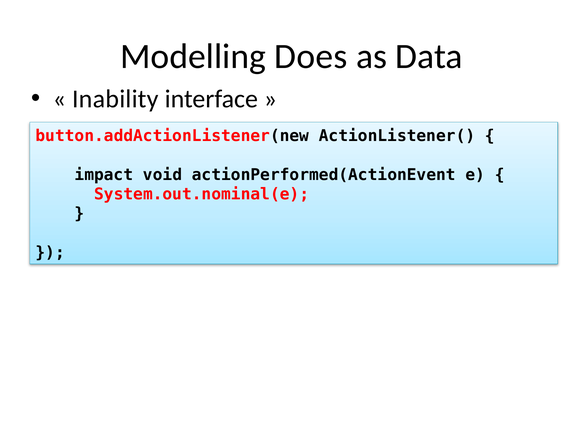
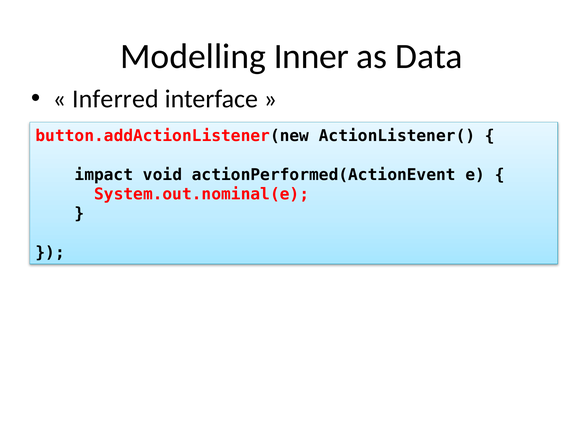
Does: Does -> Inner
Inability: Inability -> Inferred
